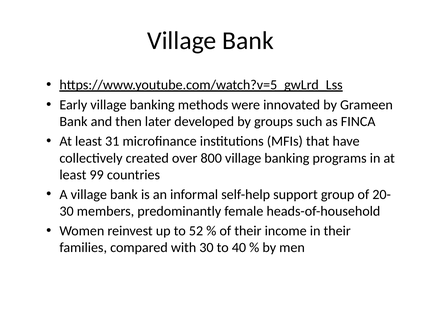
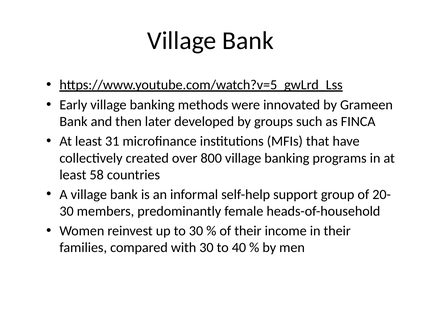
99: 99 -> 58
to 52: 52 -> 30
